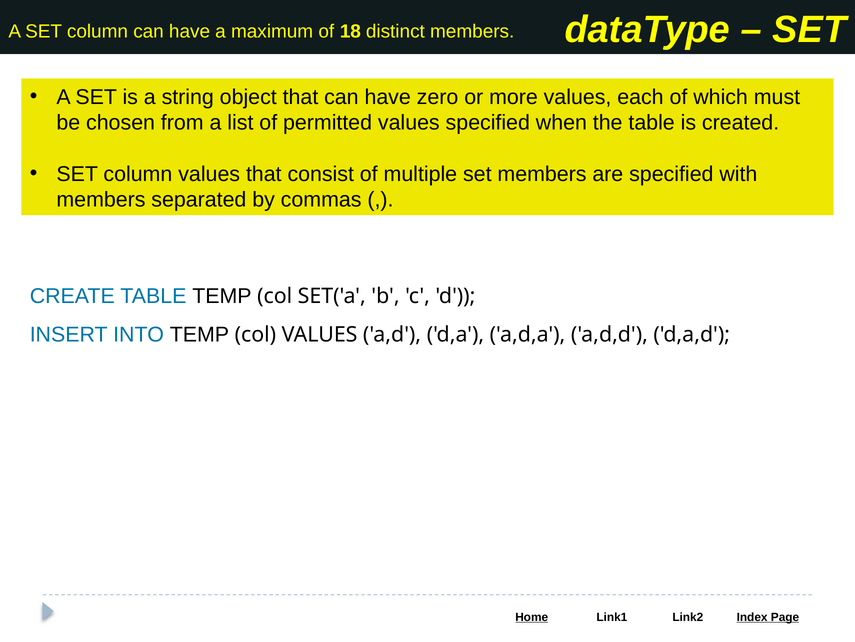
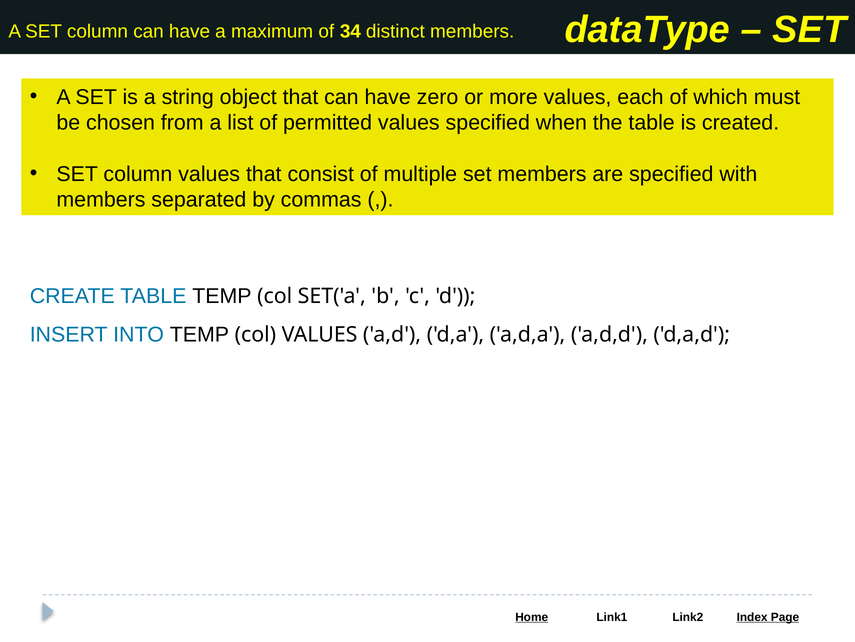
18: 18 -> 34
